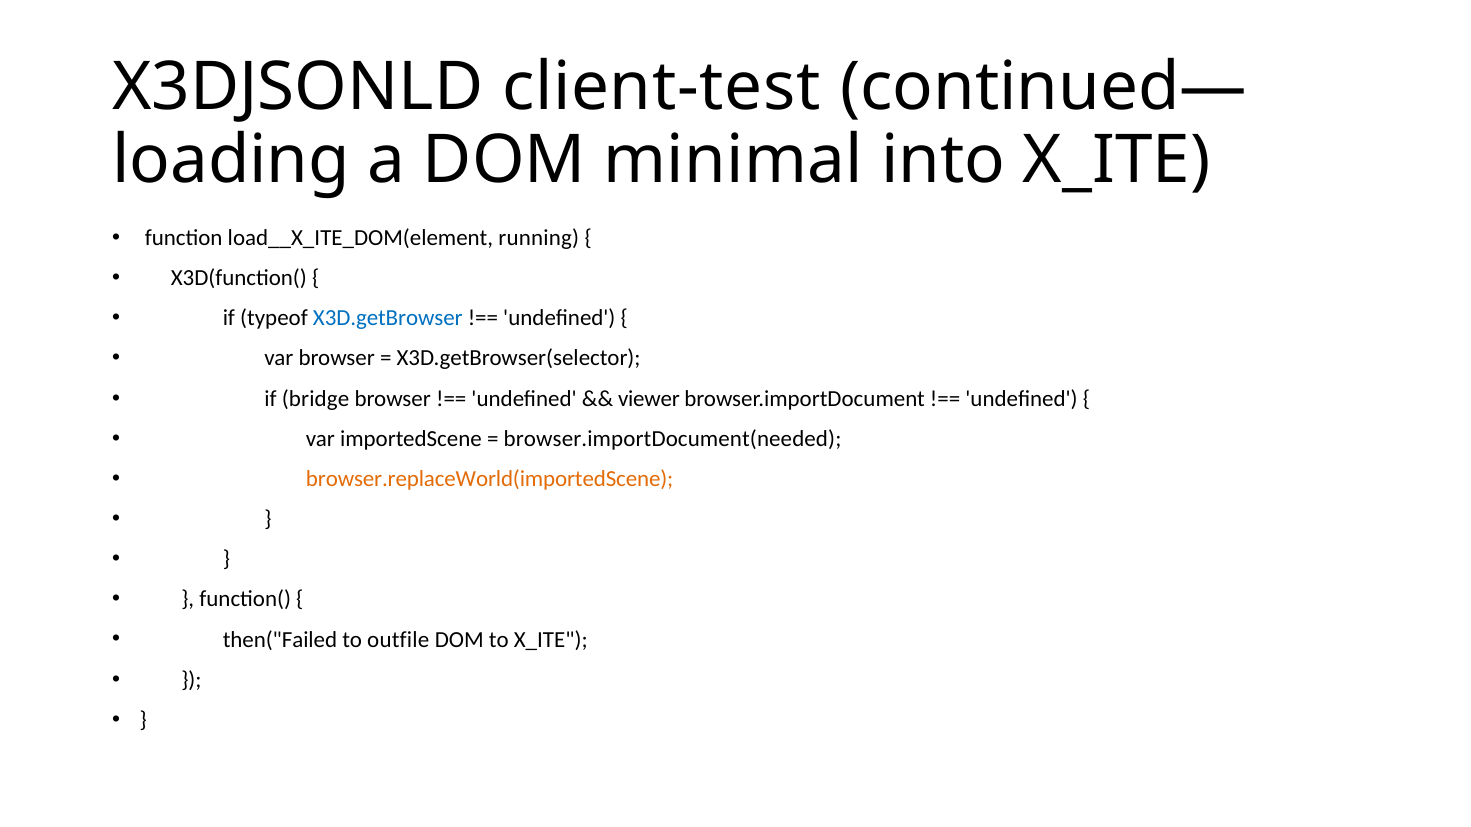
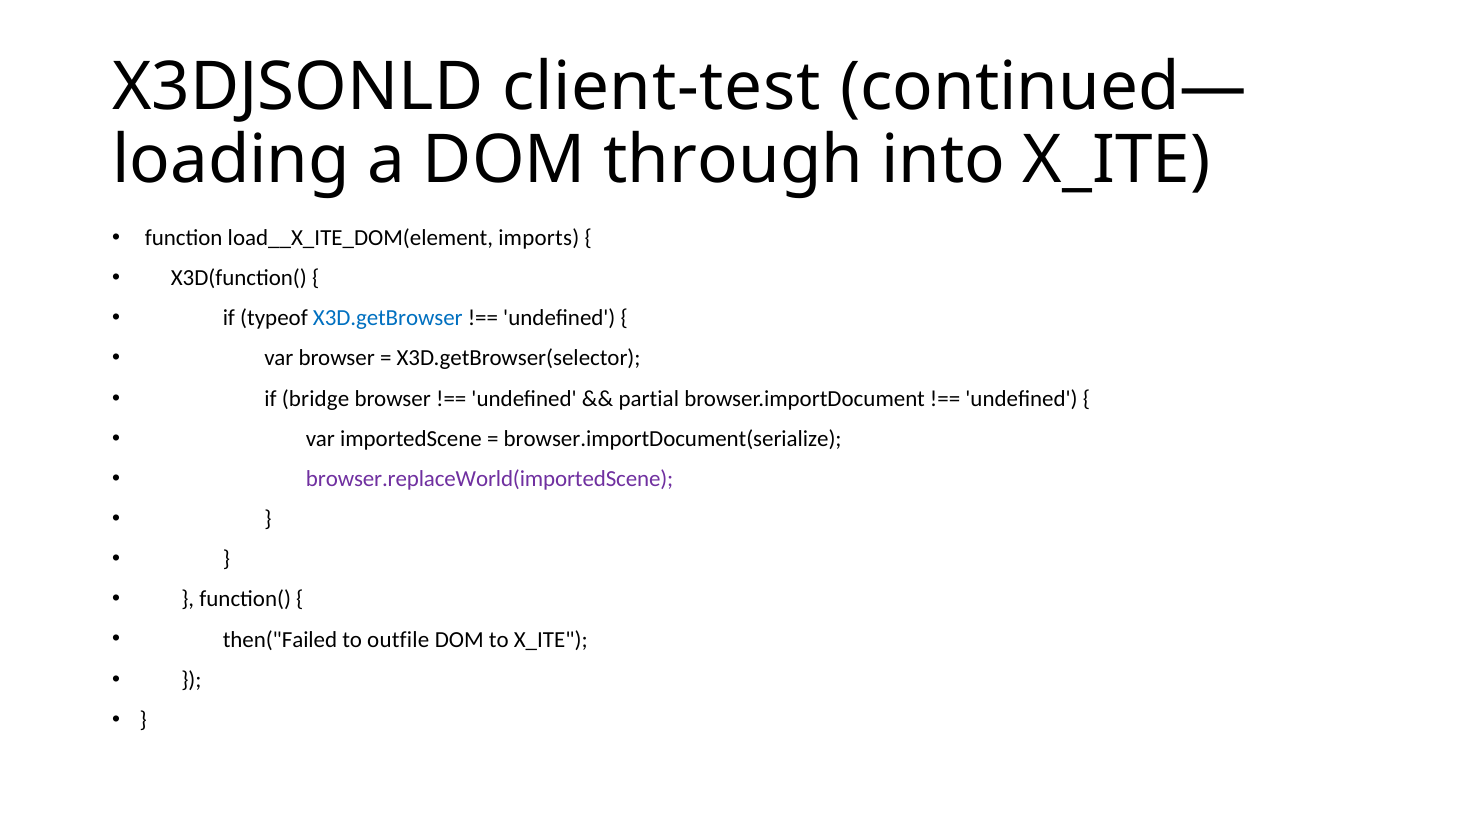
minimal: minimal -> through
running: running -> imports
viewer: viewer -> partial
browser.importDocument(needed: browser.importDocument(needed -> browser.importDocument(serialize
browser.replaceWorld(importedScene colour: orange -> purple
